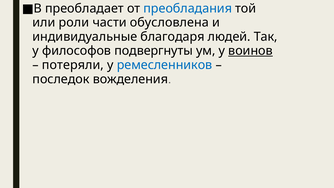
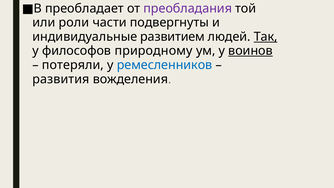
преобладания colour: blue -> purple
обусловлена: обусловлена -> подвергнуты
благодаря: благодаря -> развитием
Так underline: none -> present
подвергнуты: подвергнуты -> природному
последок: последок -> развития
